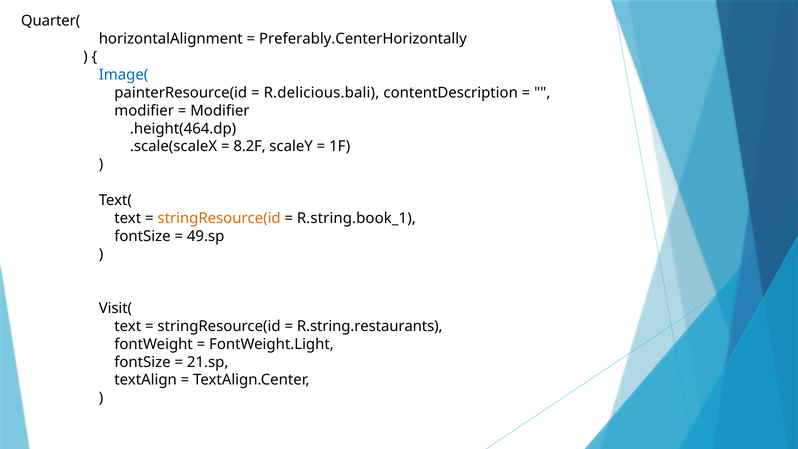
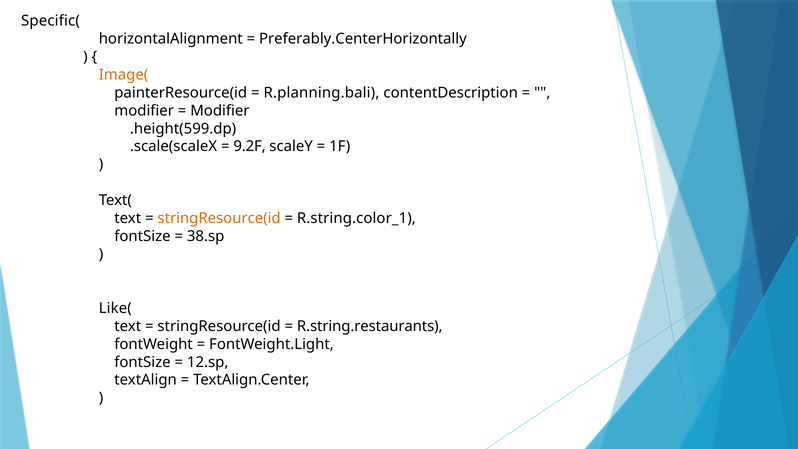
Quarter(: Quarter( -> Specific(
Image( colour: blue -> orange
R.delicious.bali: R.delicious.bali -> R.planning.bali
.height(464.dp: .height(464.dp -> .height(599.dp
8.2F: 8.2F -> 9.2F
R.string.book_1: R.string.book_1 -> R.string.color_1
49.sp: 49.sp -> 38.sp
Visit(: Visit( -> Like(
21.sp: 21.sp -> 12.sp
